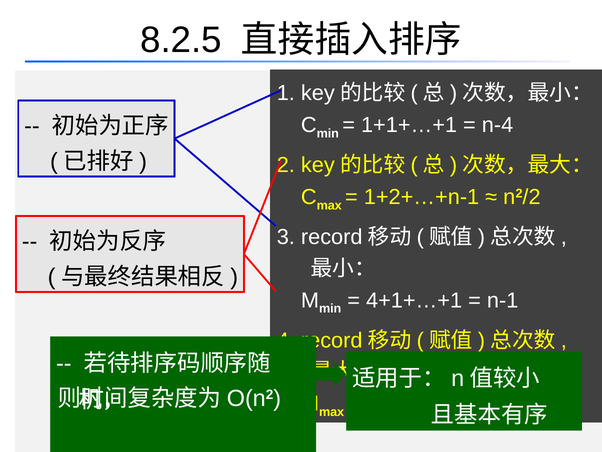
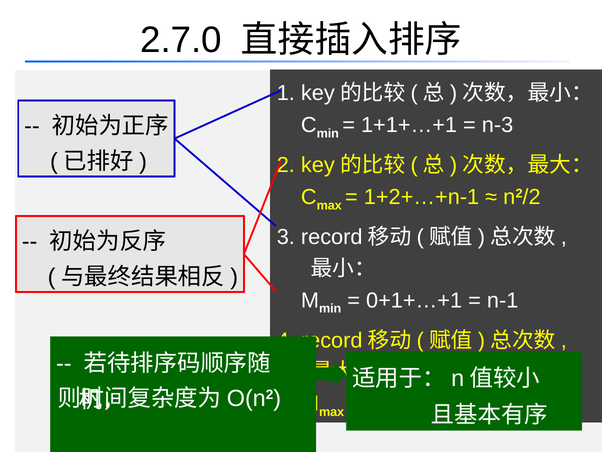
8.2.5: 8.2.5 -> 2.7.0
n-4: n-4 -> n-3
4+1+…+1: 4+1+…+1 -> 0+1+…+1
